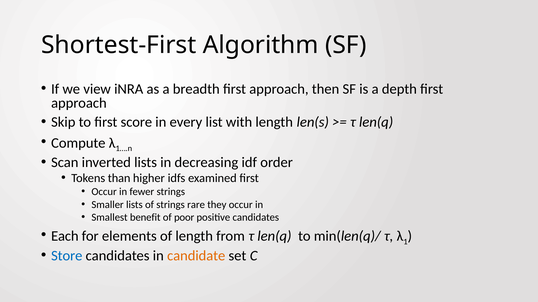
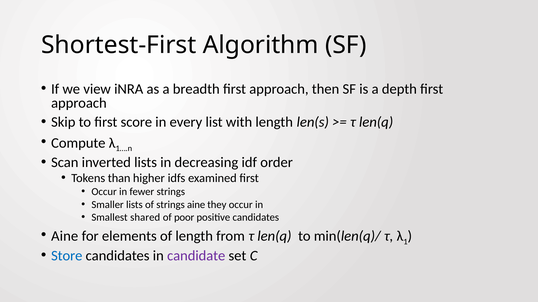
strings rare: rare -> aine
benefit: benefit -> shared
Each at (65, 237): Each -> Aine
candidate colour: orange -> purple
